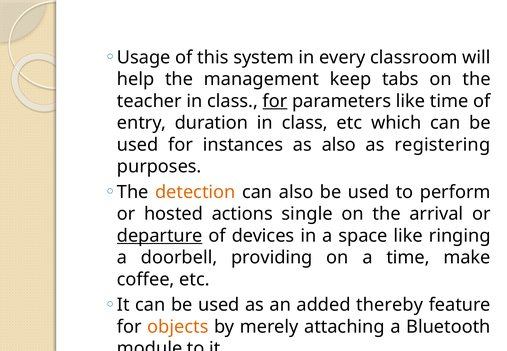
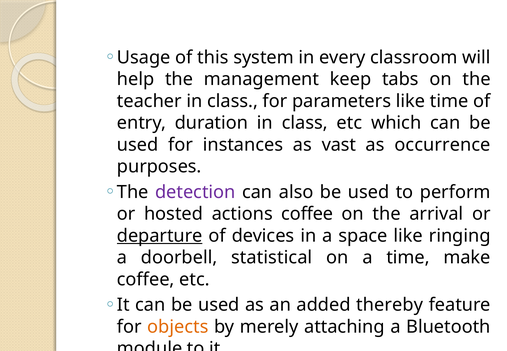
for at (275, 101) underline: present -> none
as also: also -> vast
registering: registering -> occurrence
detection colour: orange -> purple
actions single: single -> coffee
providing: providing -> statistical
